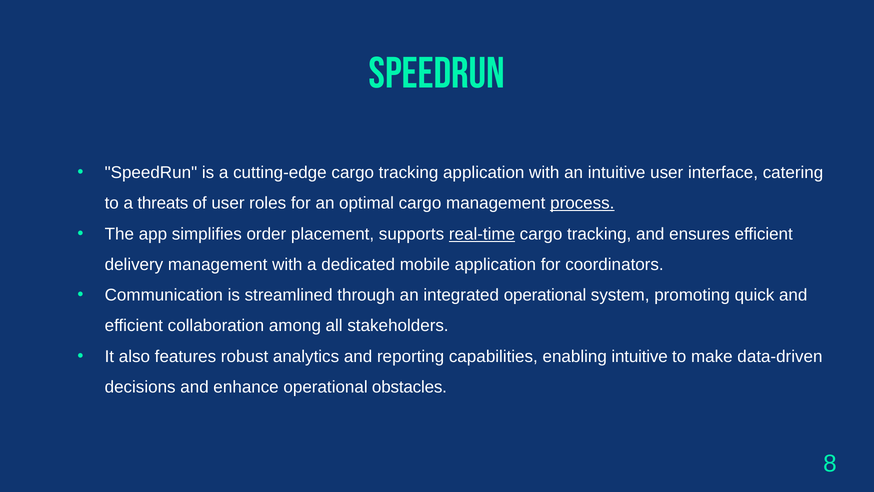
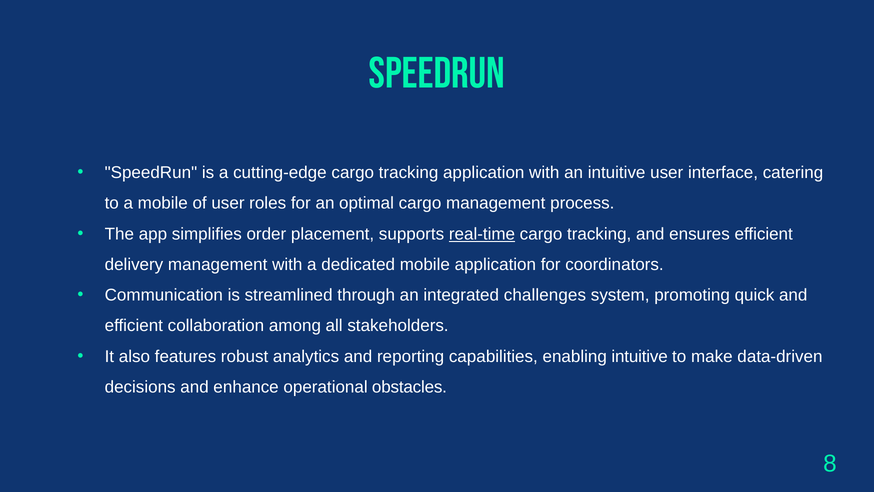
a threats: threats -> mobile
process underline: present -> none
integrated operational: operational -> challenges
